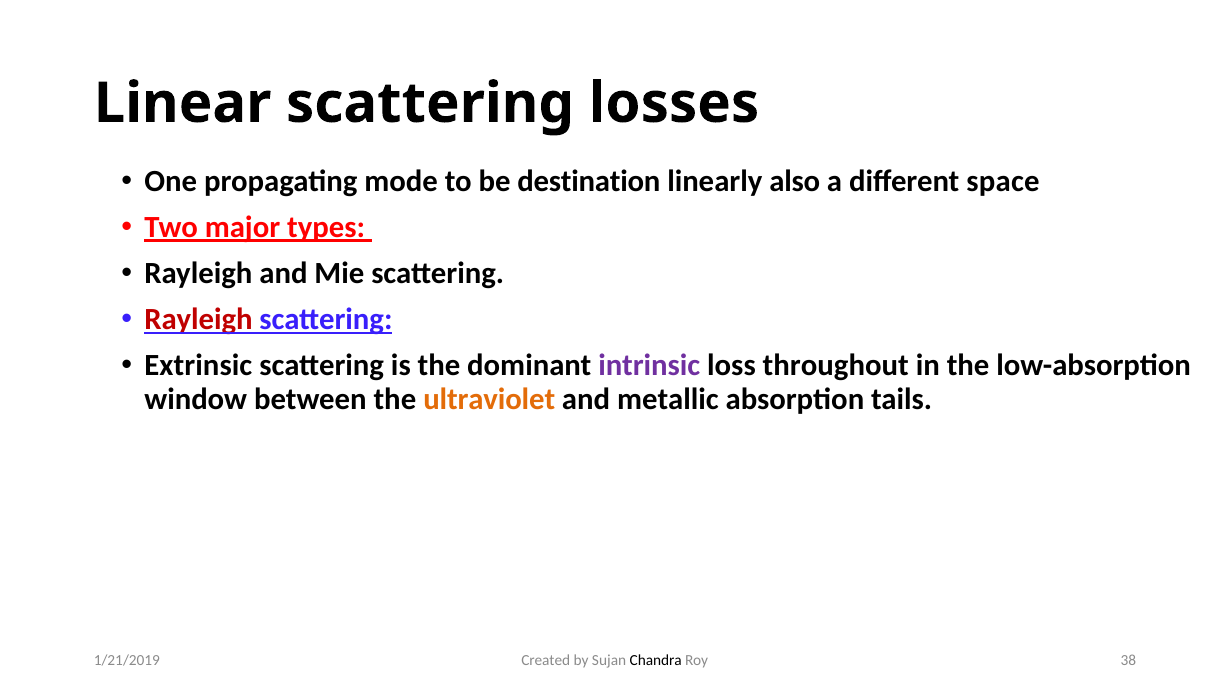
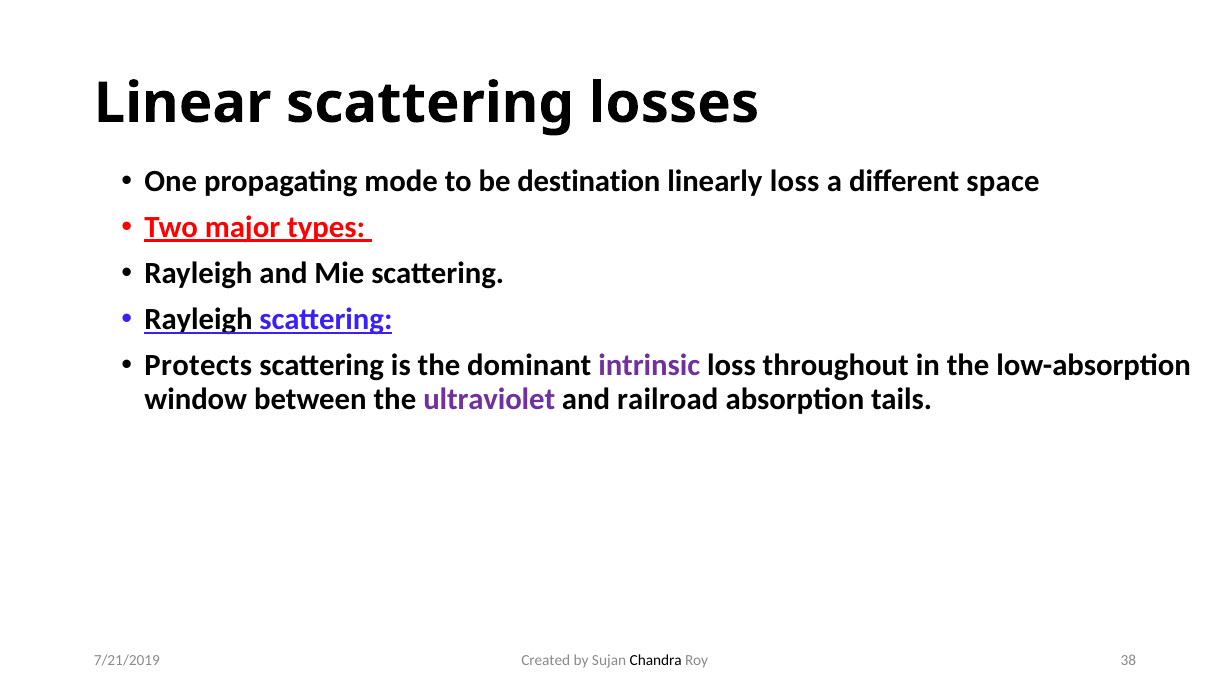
linearly also: also -> loss
Rayleigh at (198, 320) colour: red -> black
Extrinsic: Extrinsic -> Protects
ultraviolet colour: orange -> purple
metallic: metallic -> railroad
1/21/2019: 1/21/2019 -> 7/21/2019
